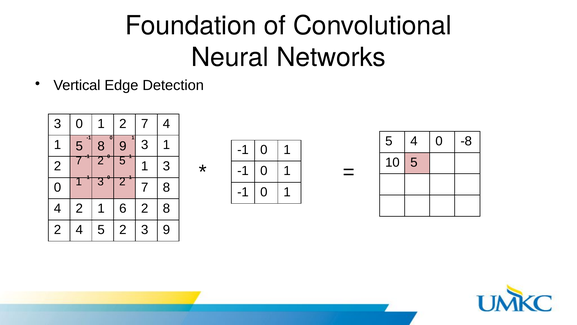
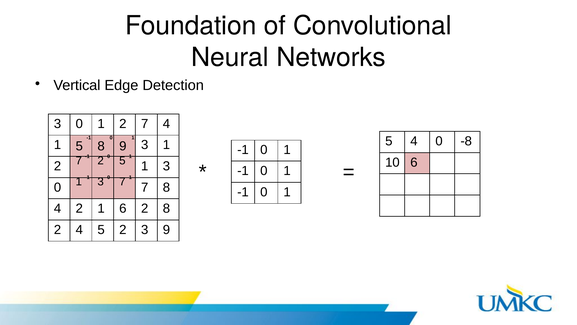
10 5: 5 -> 6
0 2: 2 -> 7
